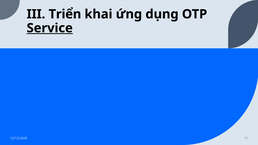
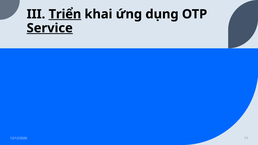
Triển underline: none -> present
